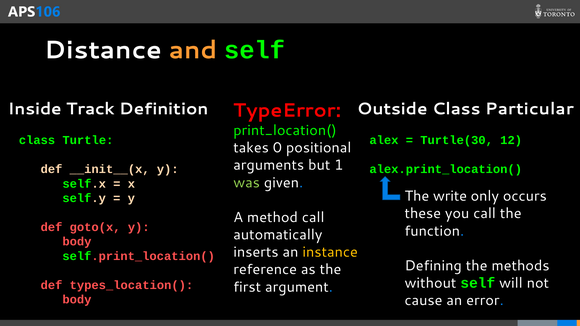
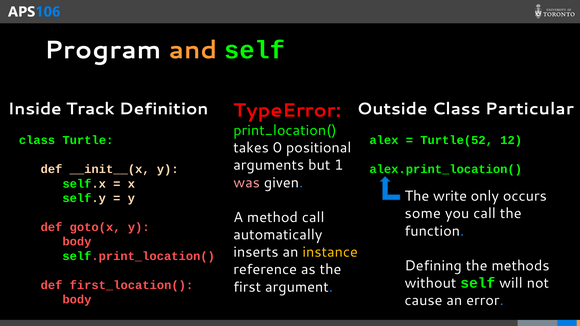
Distance: Distance -> Program
Turtle(30: Turtle(30 -> Turtle(52
was colour: light green -> pink
these: these -> some
types_location(: types_location( -> first_location(
